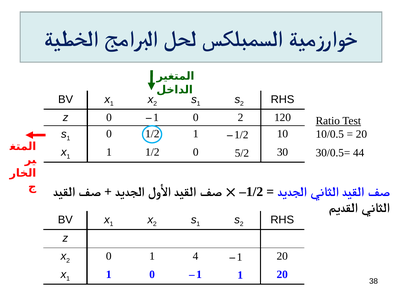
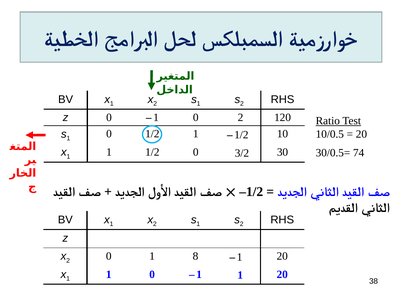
5/2: 5/2 -> 3/2
44: 44 -> 74
4: 4 -> 8
